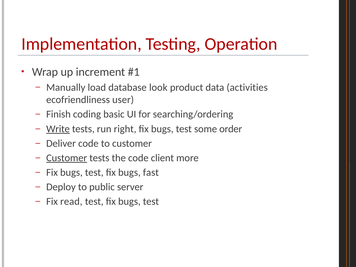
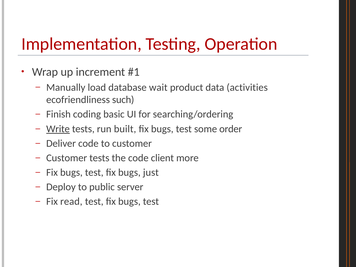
look: look -> wait
user: user -> such
right: right -> built
Customer at (67, 158) underline: present -> none
fast: fast -> just
